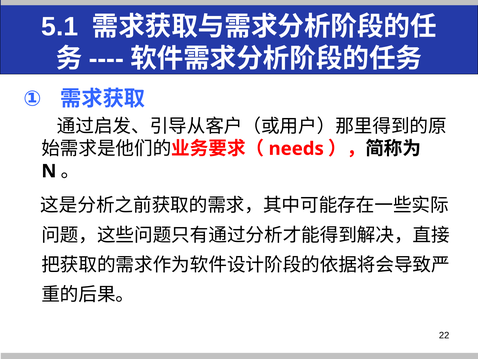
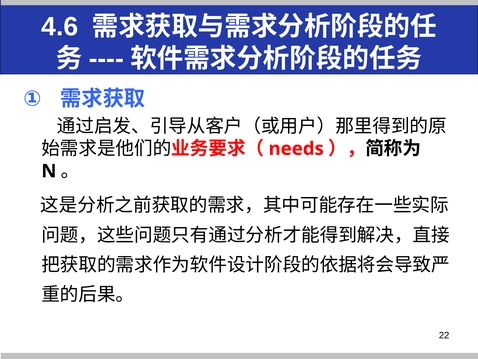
5.1: 5.1 -> 4.6
